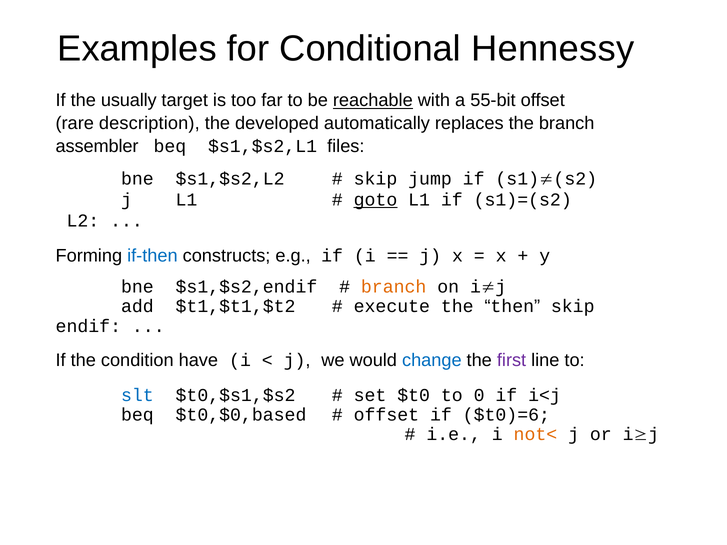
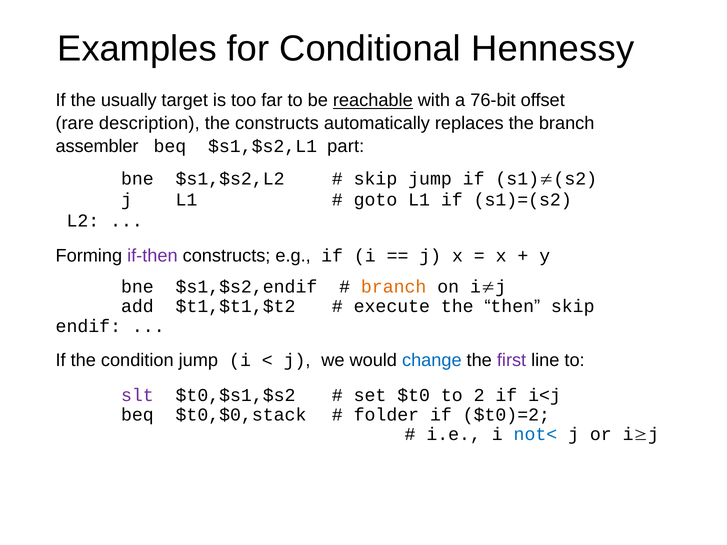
55-bit: 55-bit -> 76-bit
the developed: developed -> constructs
files: files -> part
goto underline: present -> none
if-then colour: blue -> purple
condition have: have -> jump
slt colour: blue -> purple
0: 0 -> 2
$t0,$0,based: $t0,$0,based -> $t0,$0,stack
offset at (386, 415): offset -> folder
$t0)=6: $t0)=6 -> $t0)=2
not< colour: orange -> blue
